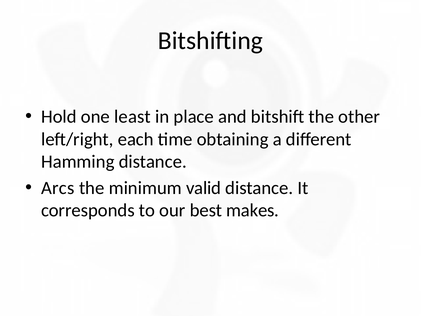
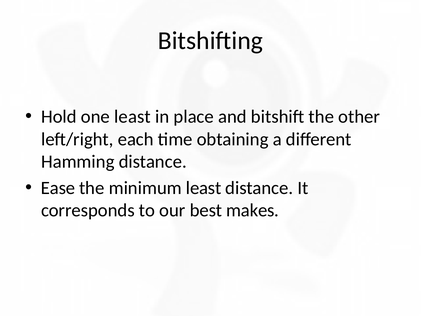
Arcs: Arcs -> Ease
minimum valid: valid -> least
